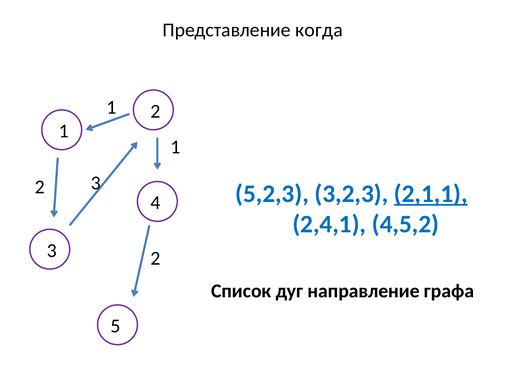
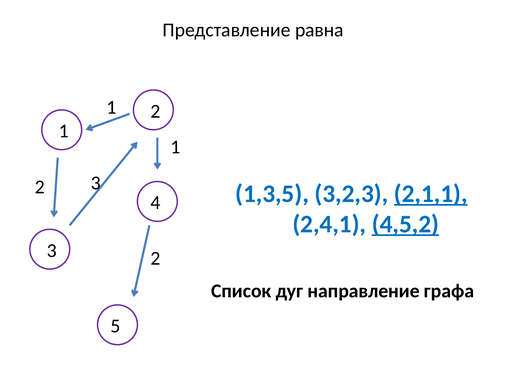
когда: когда -> равна
5,2,3: 5,2,3 -> 1,3,5
4,5,2 underline: none -> present
